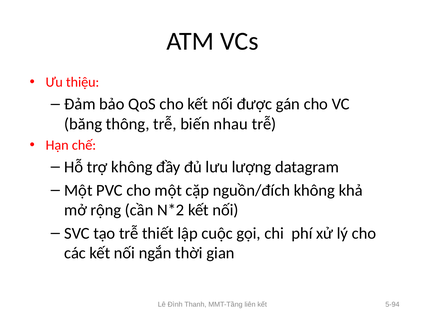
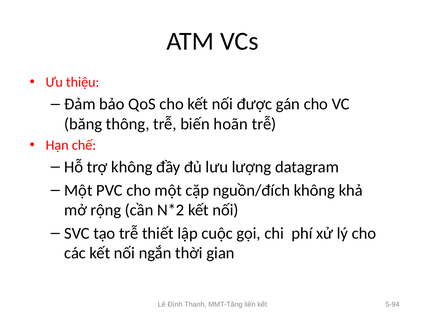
nhau: nhau -> hoãn
